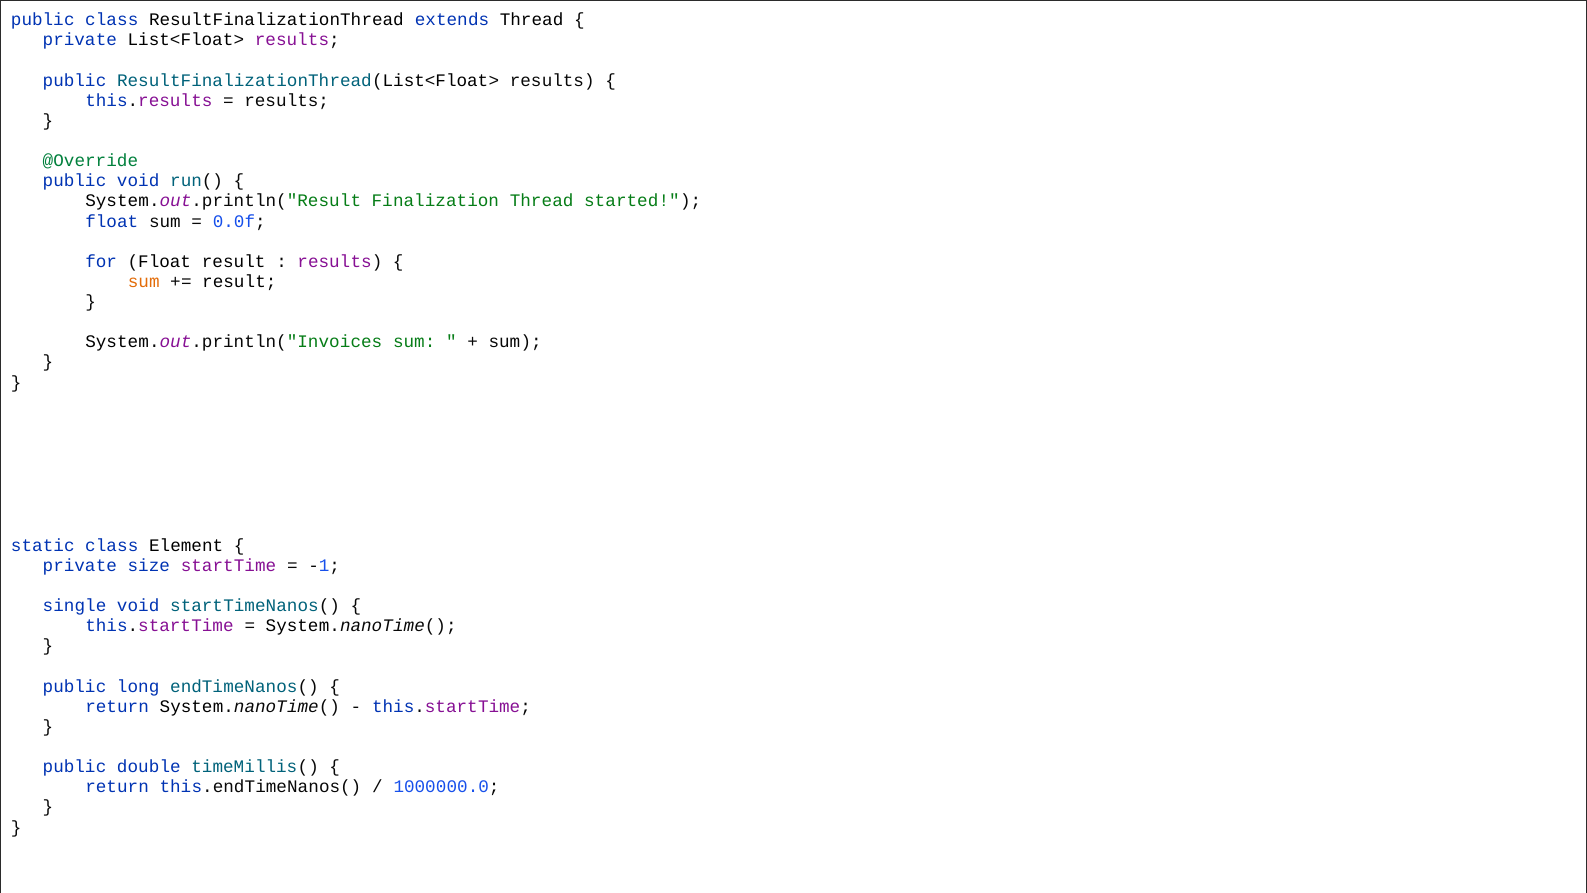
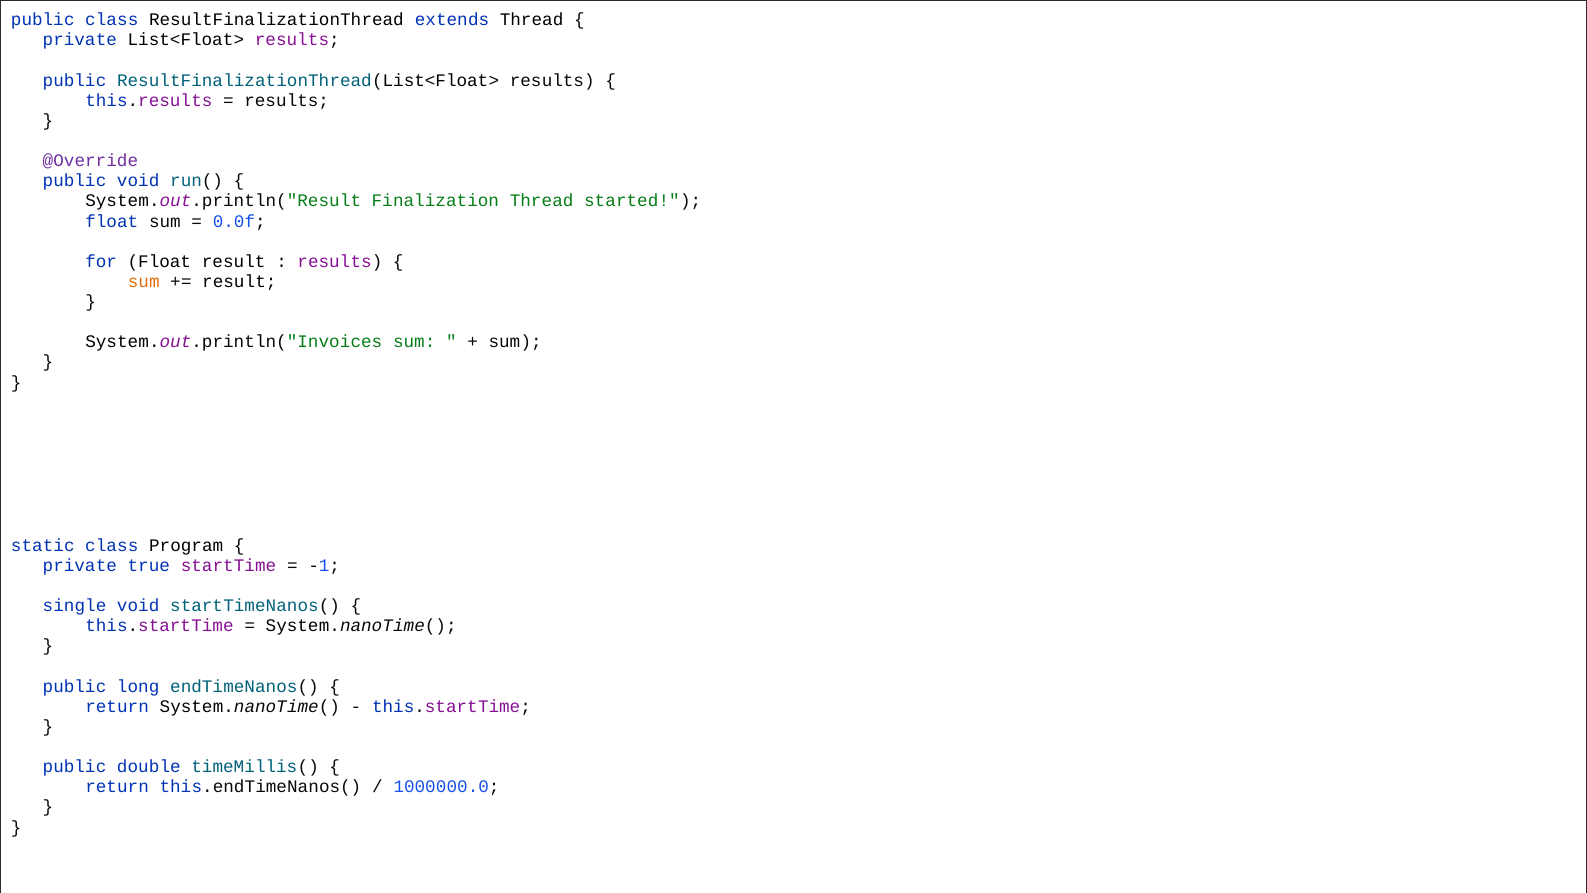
@Override colour: green -> purple
Element: Element -> Program
size: size -> true
